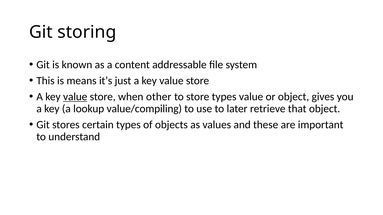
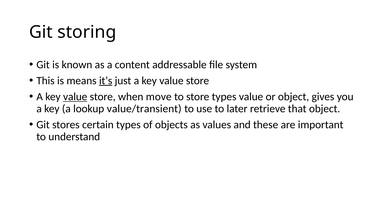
it’s underline: none -> present
other: other -> move
value/compiling: value/compiling -> value/transient
